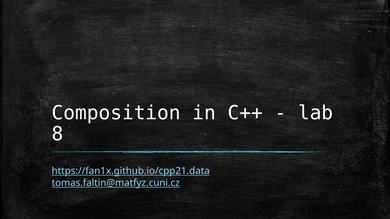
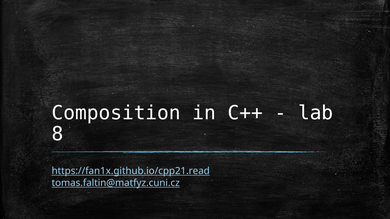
https://fan1x.github.io/cpp21.data: https://fan1x.github.io/cpp21.data -> https://fan1x.github.io/cpp21.read
